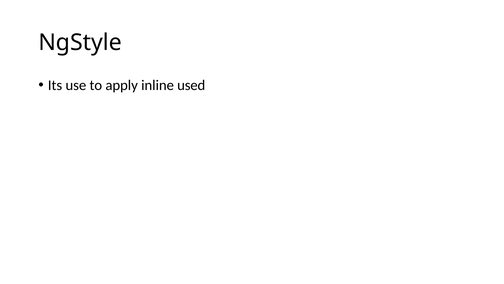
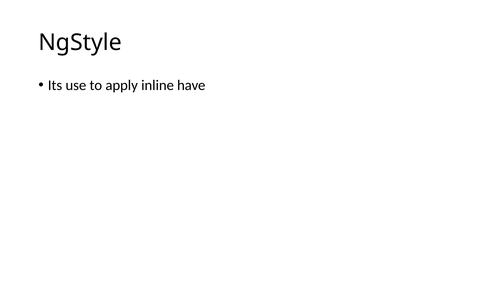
used: used -> have
